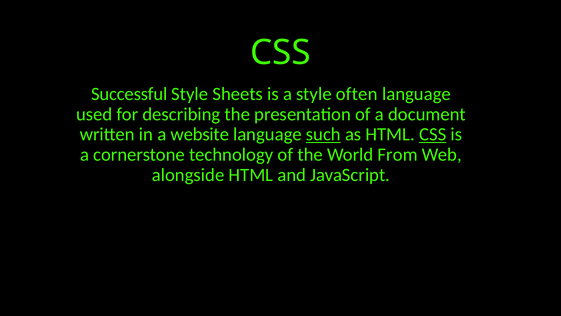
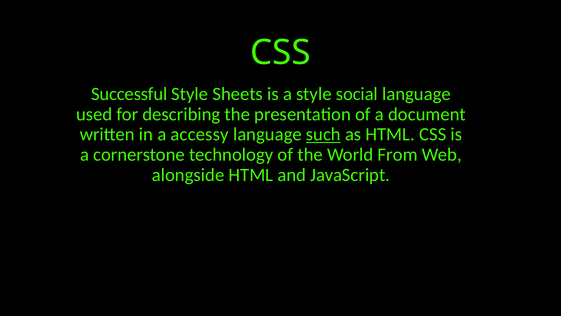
often: often -> social
website: website -> accessy
CSS at (433, 134) underline: present -> none
